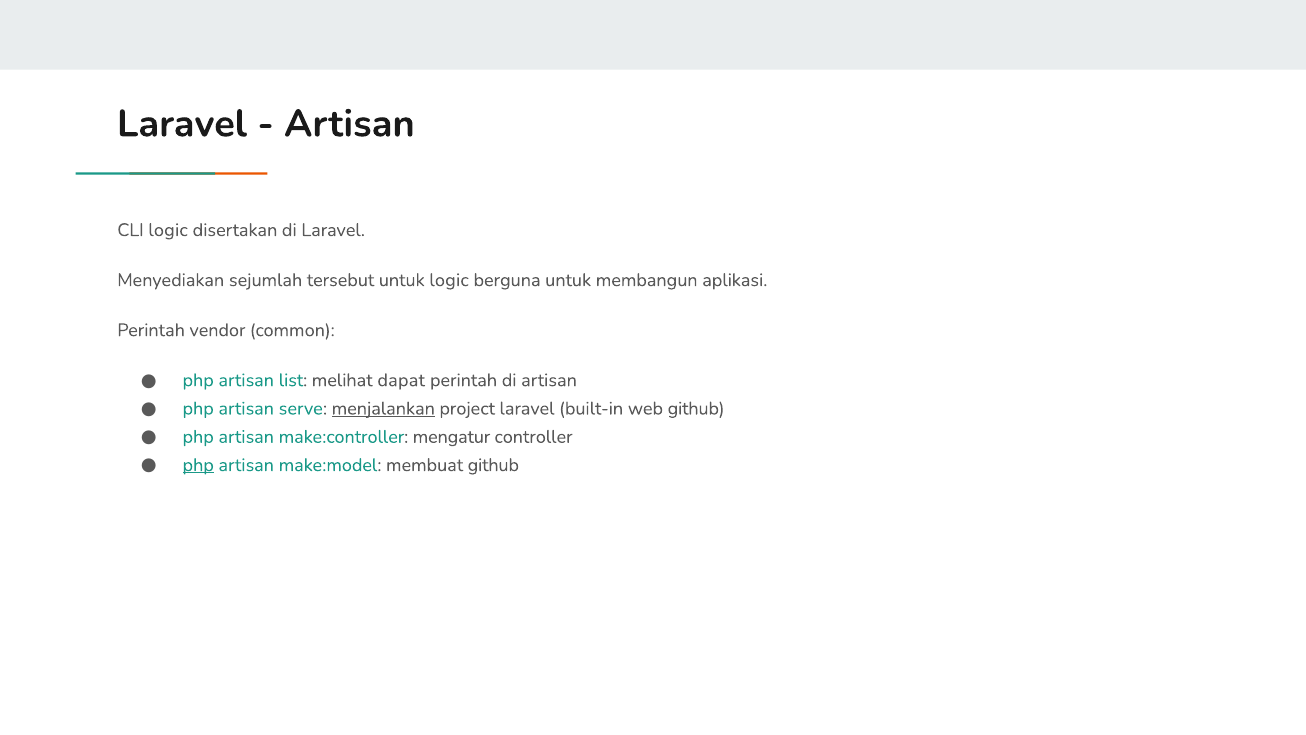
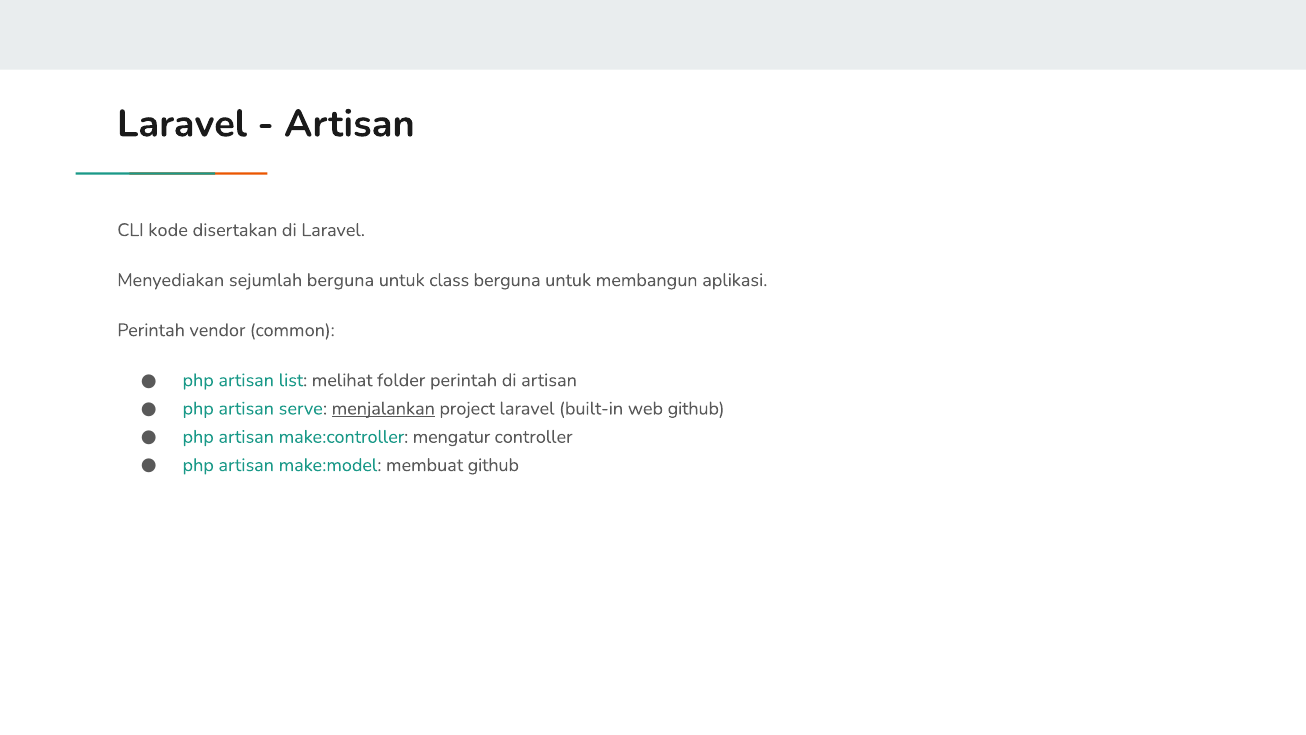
CLI logic: logic -> kode
sejumlah tersebut: tersebut -> berguna
untuk logic: logic -> class
dapat: dapat -> folder
php at (198, 465) underline: present -> none
